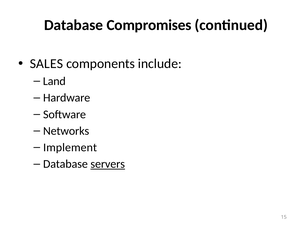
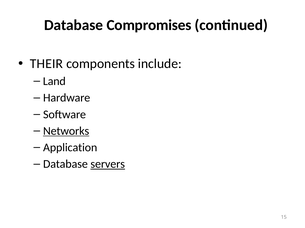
SALES: SALES -> THEIR
Networks underline: none -> present
Implement: Implement -> Application
